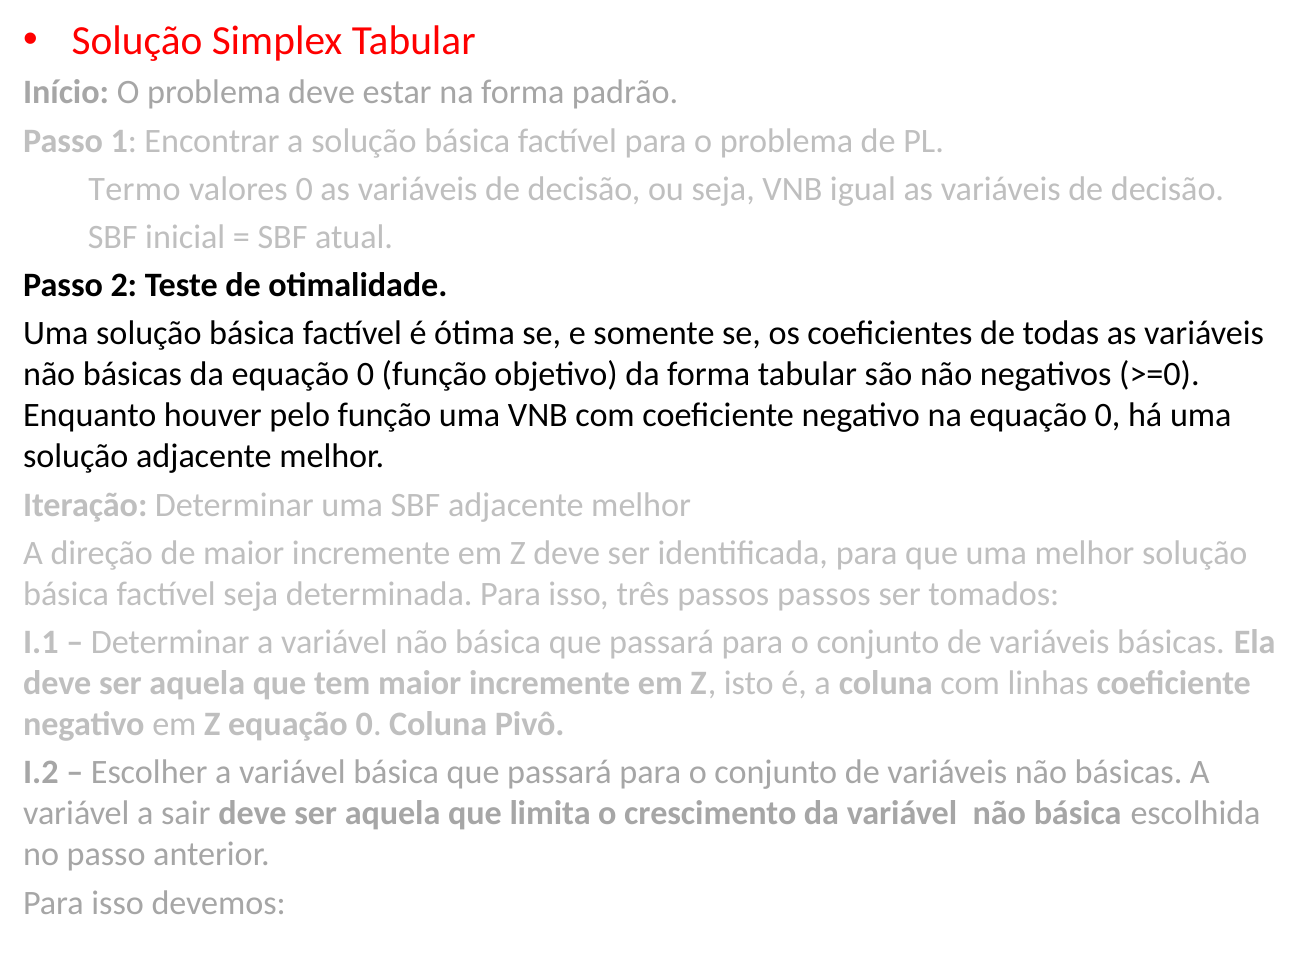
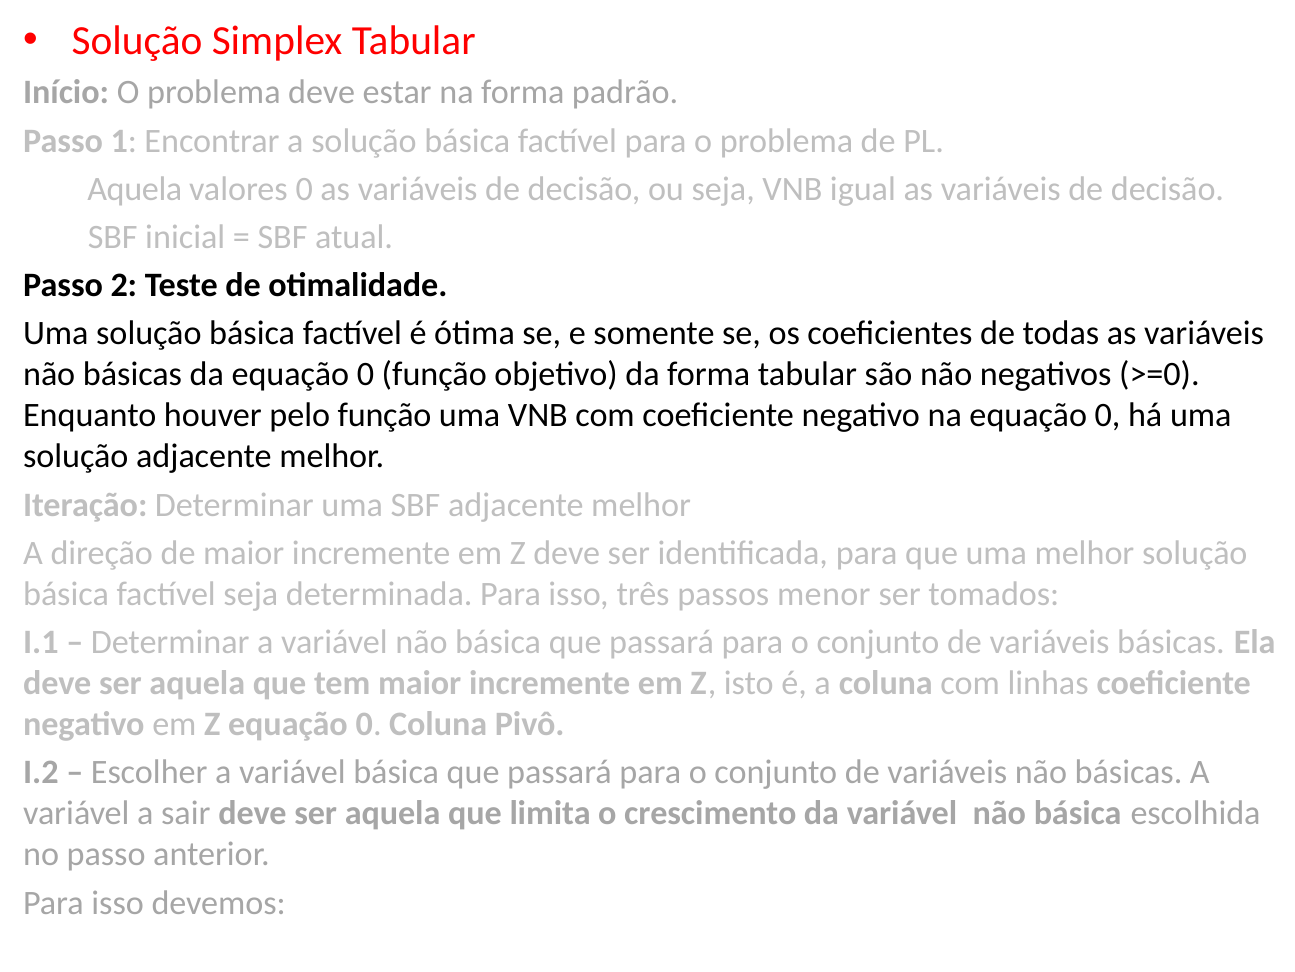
Termo at (134, 189): Termo -> Aquela
passos passos: passos -> menor
